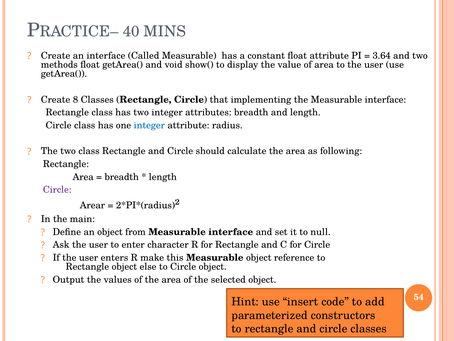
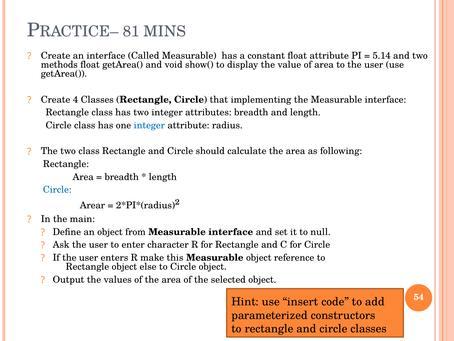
40: 40 -> 81
3.64: 3.64 -> 5.14
8: 8 -> 4
Circle at (57, 190) colour: purple -> blue
